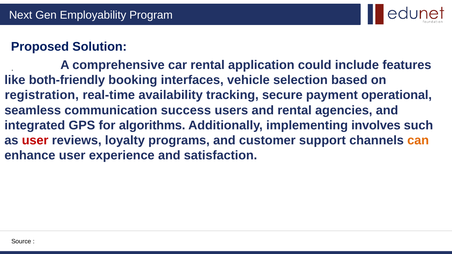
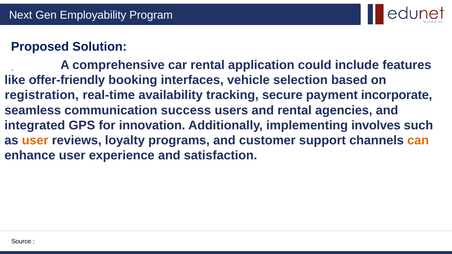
both-friendly: both-friendly -> offer-friendly
operational: operational -> incorporate
algorithms: algorithms -> innovation
user at (35, 140) colour: red -> orange
